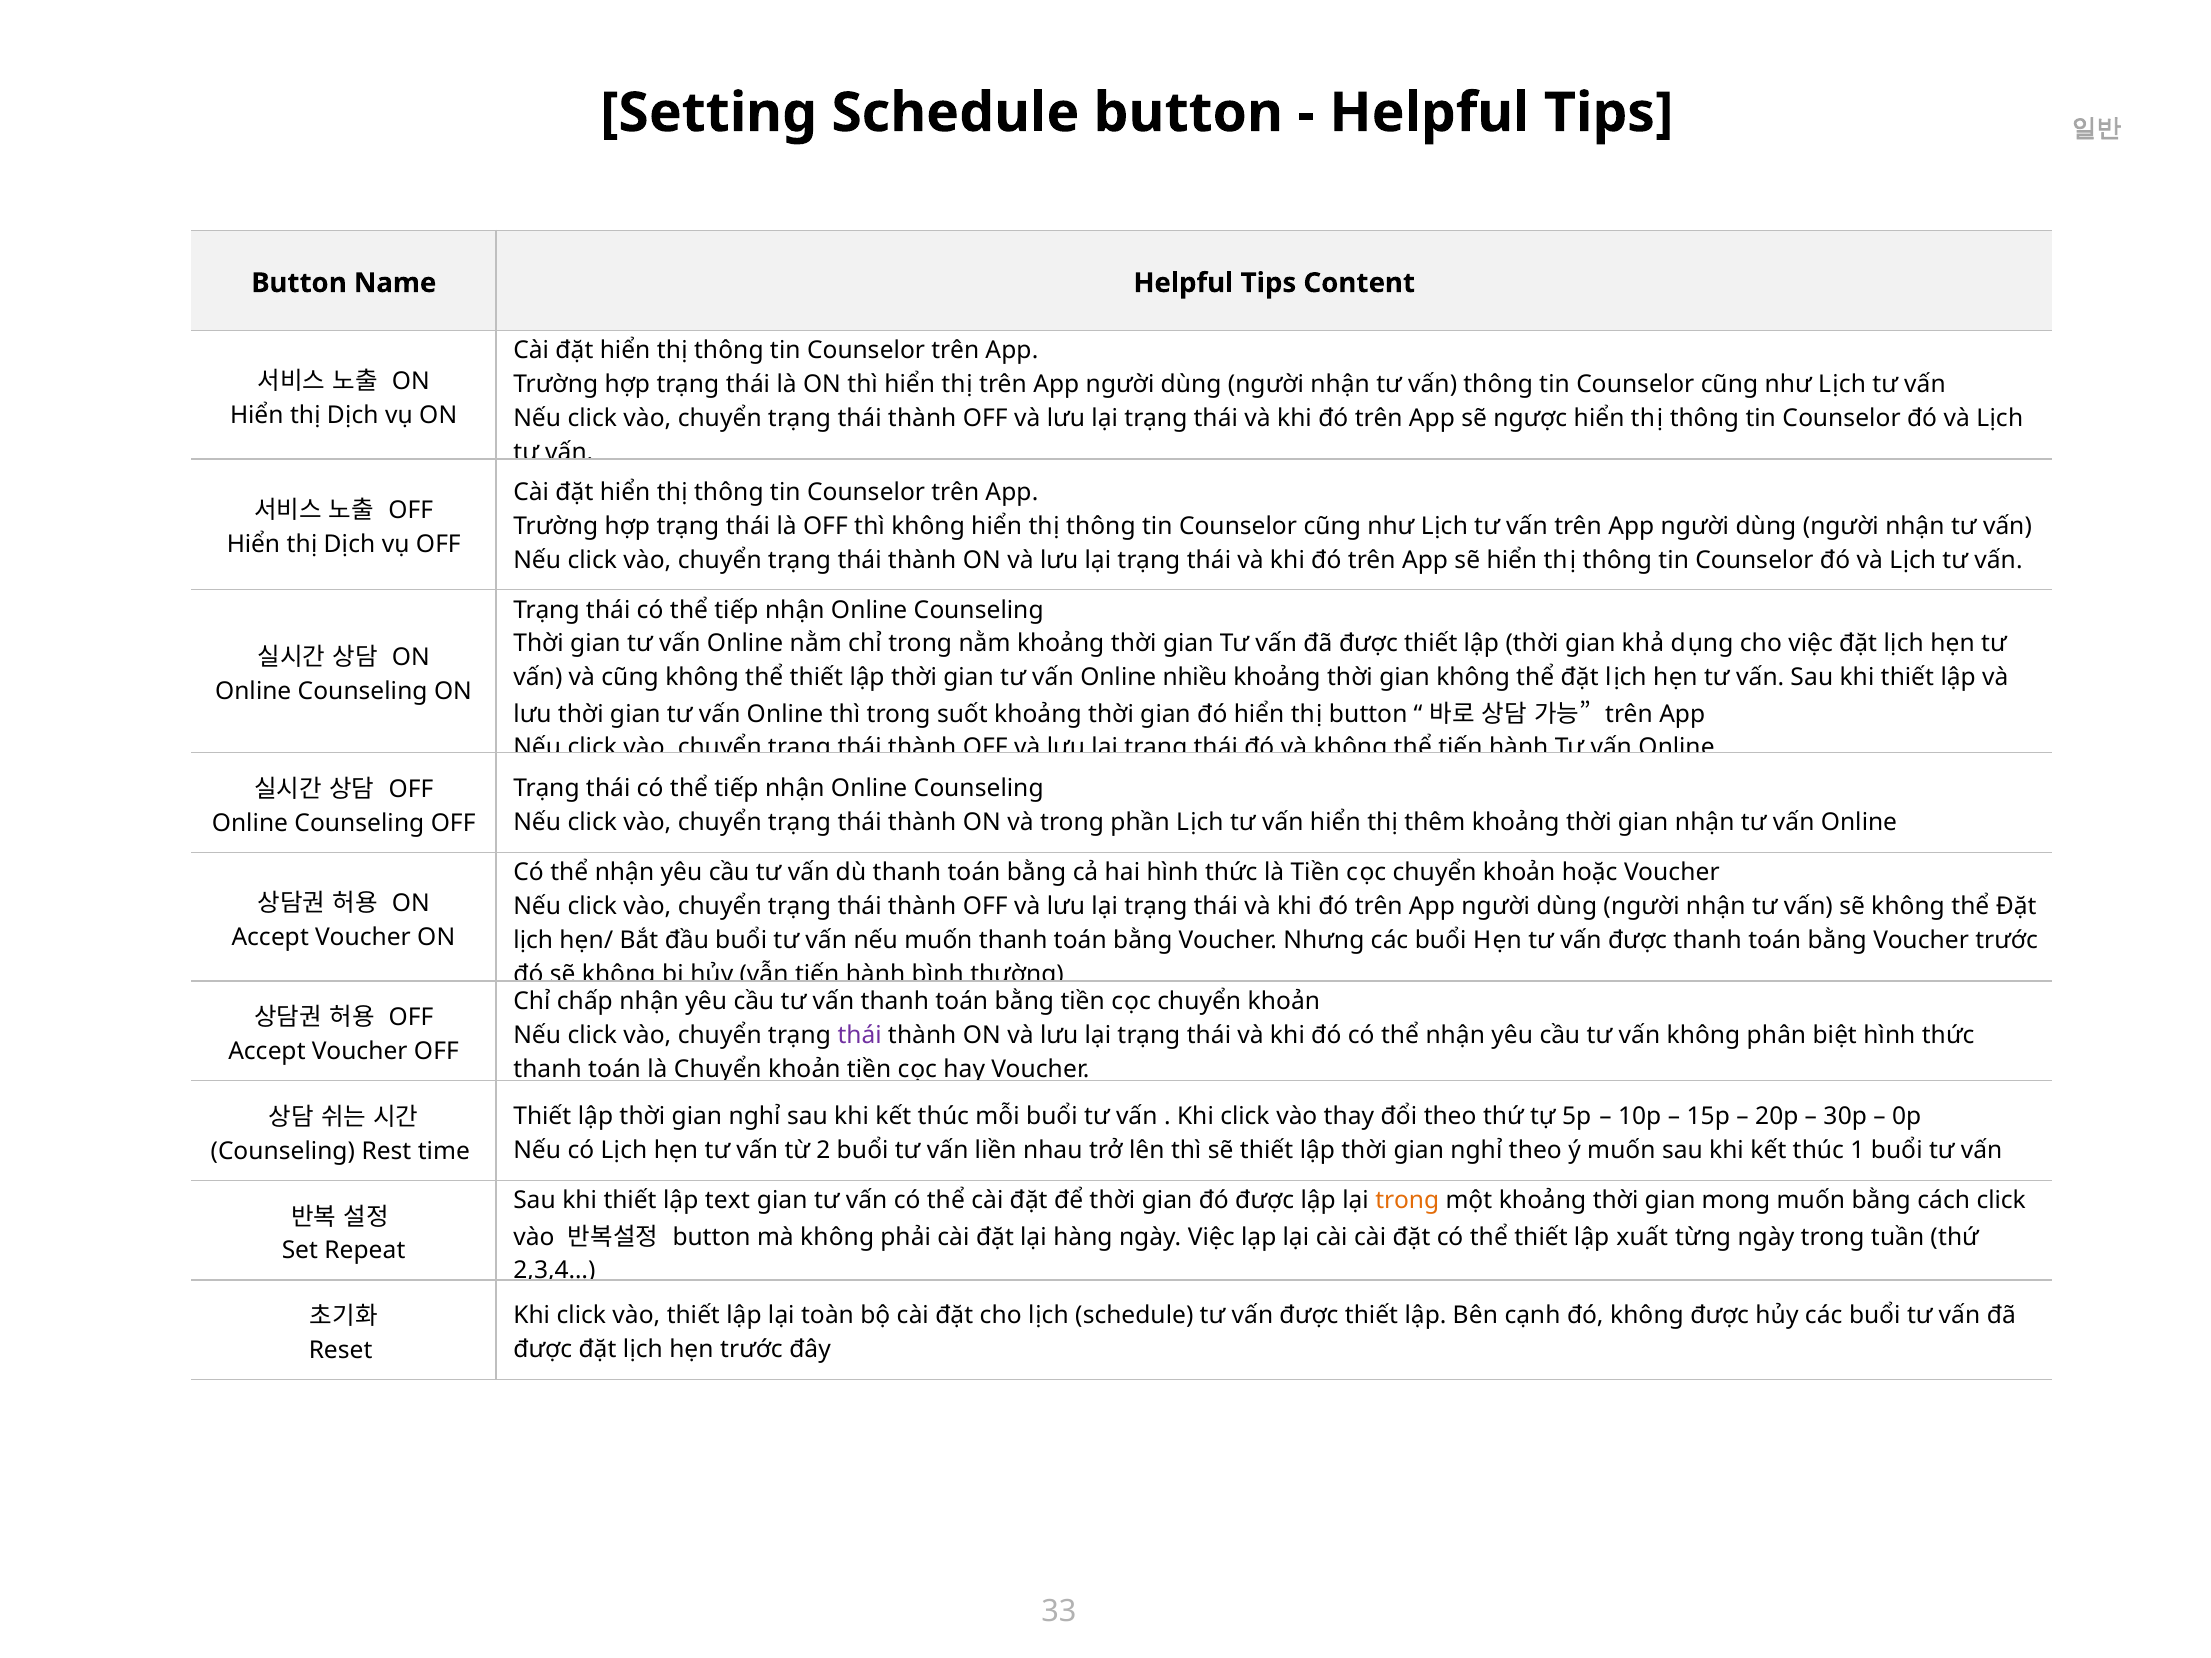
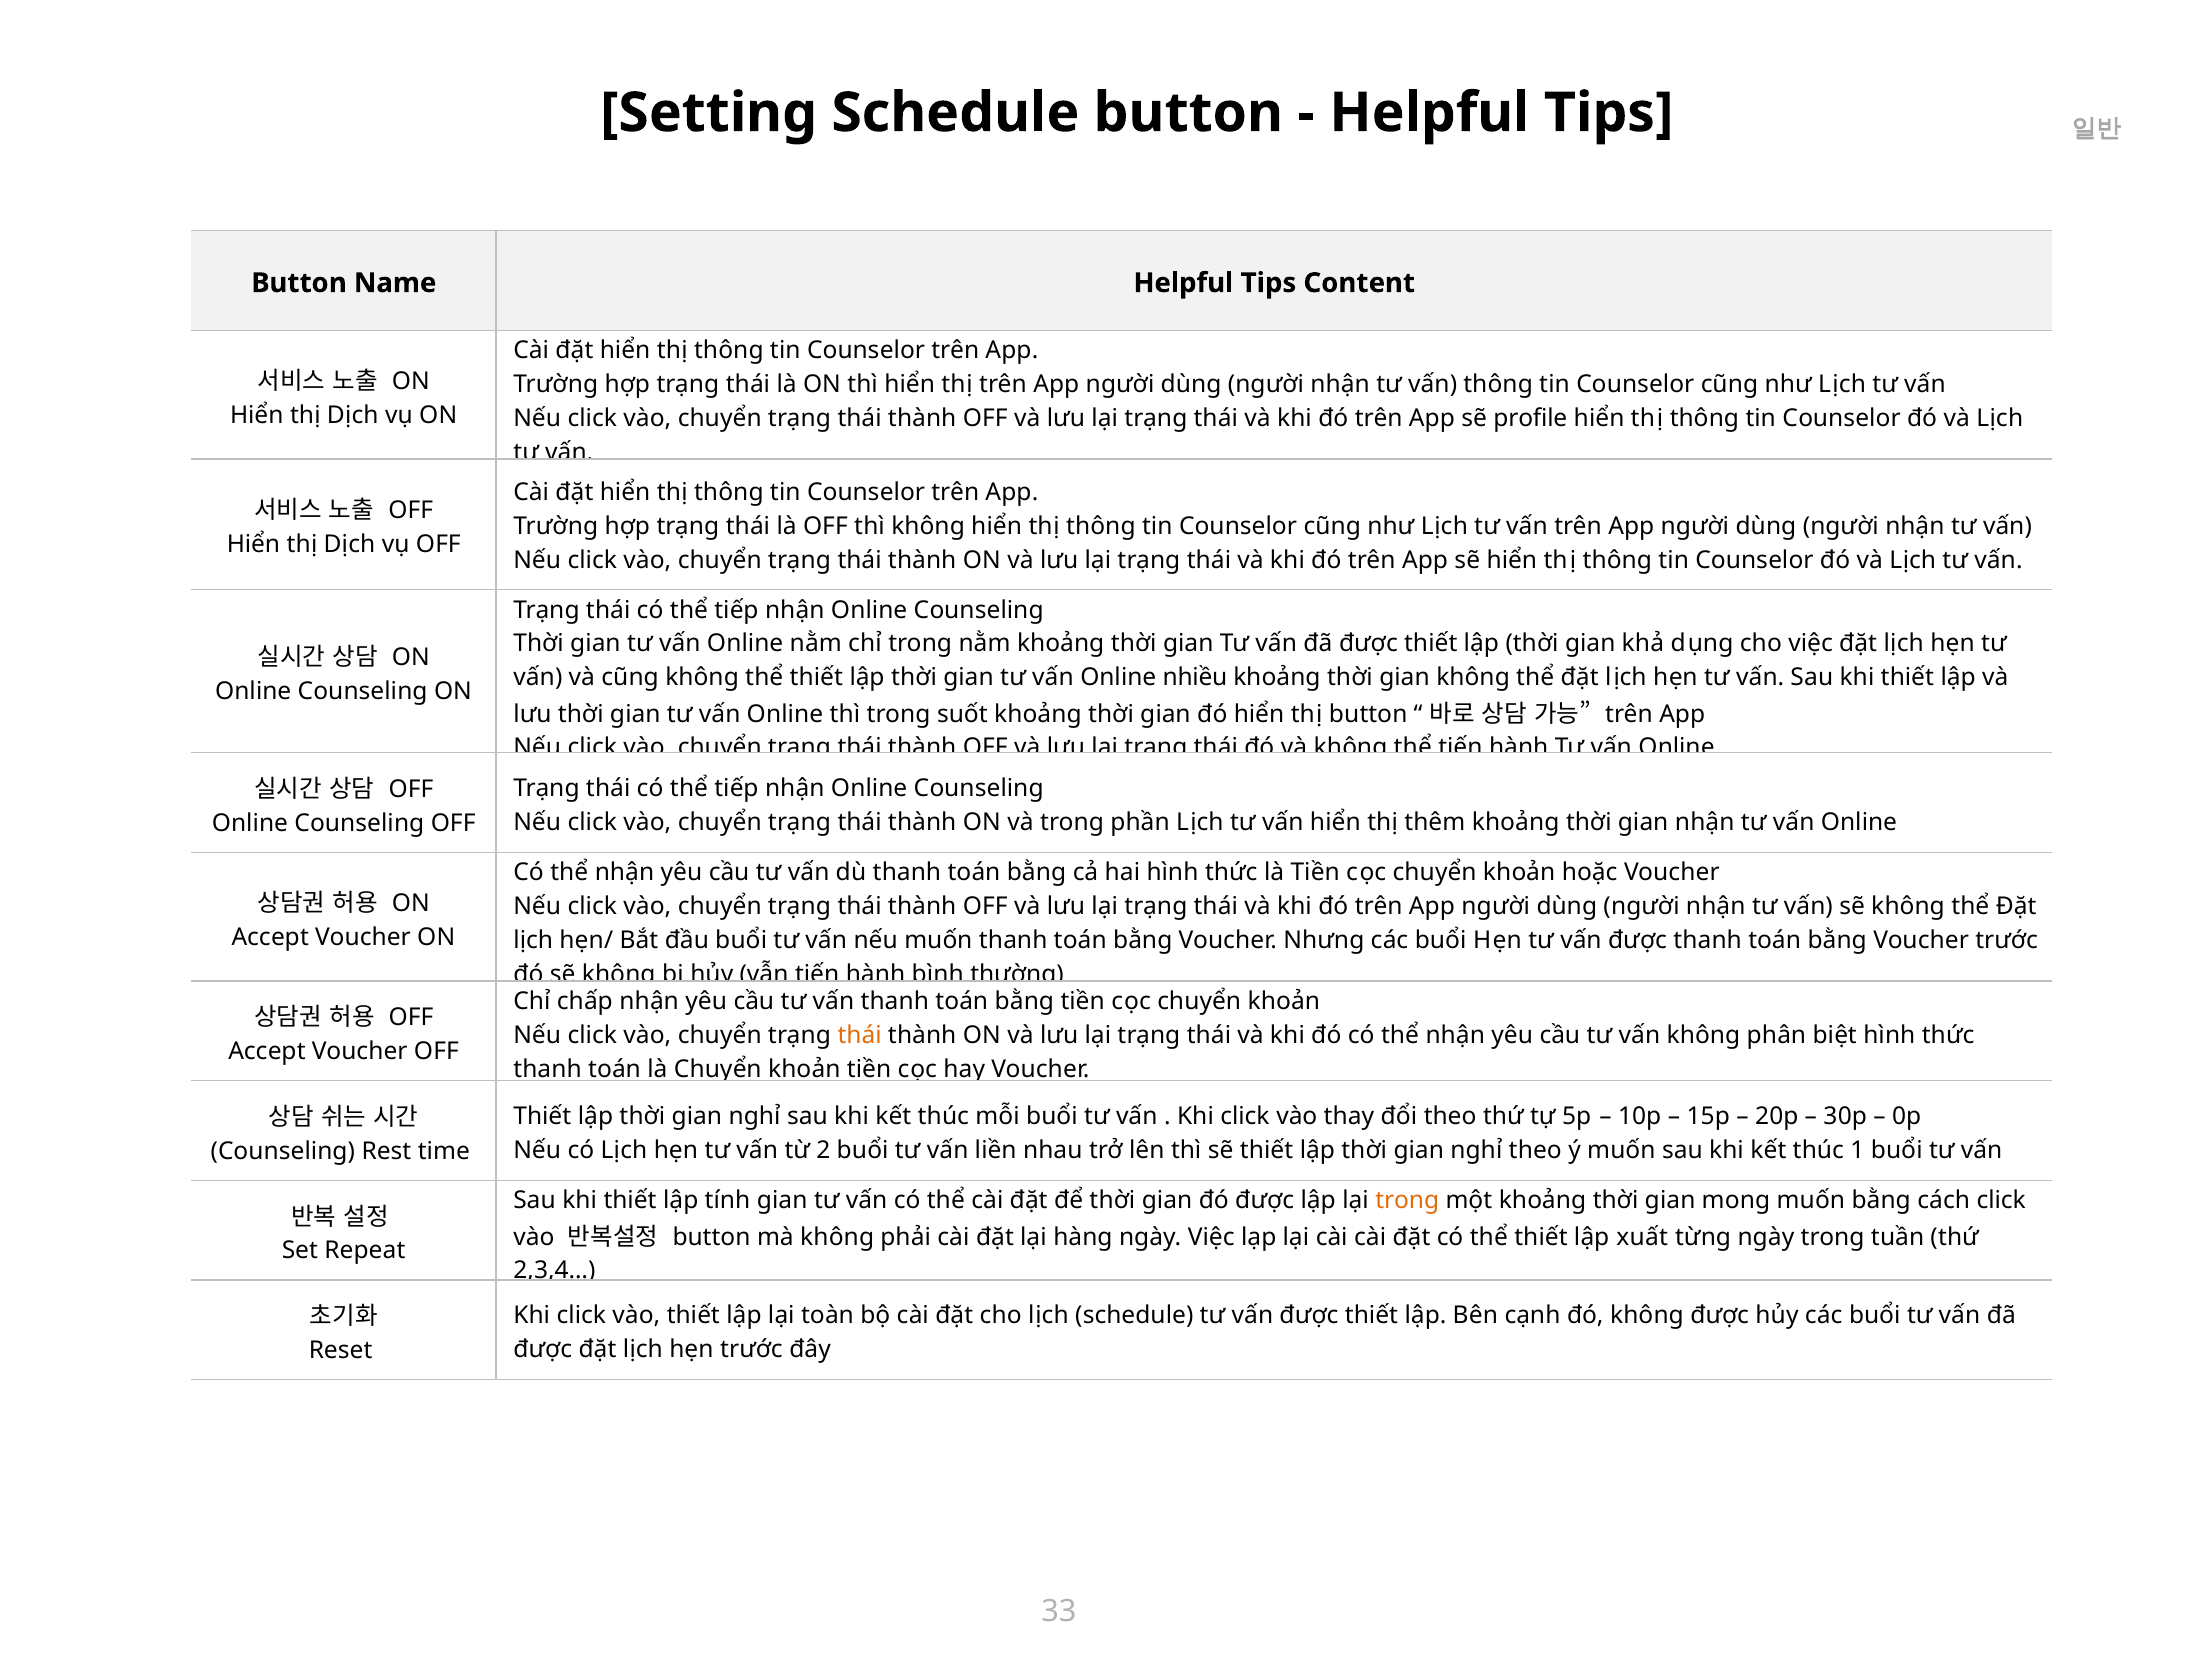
ngược: ngược -> profile
thái at (860, 1036) colour: purple -> orange
text: text -> tính
